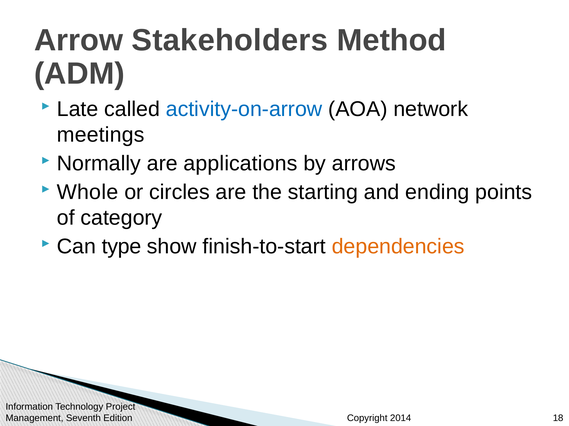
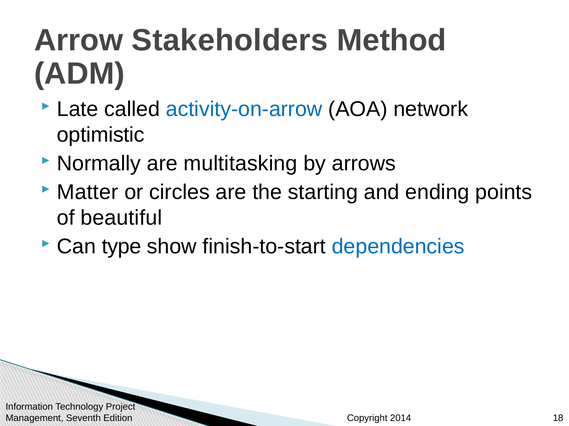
meetings: meetings -> optimistic
applications: applications -> multitasking
Whole: Whole -> Matter
category: category -> beautiful
dependencies colour: orange -> blue
